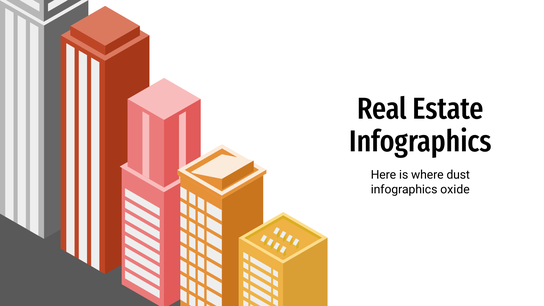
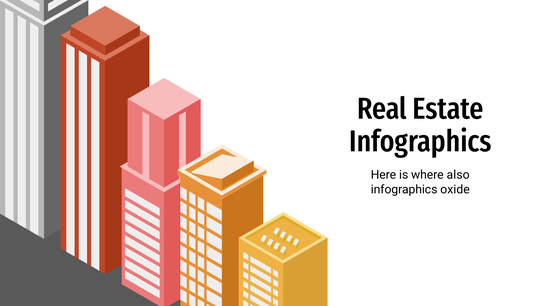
dust: dust -> also
